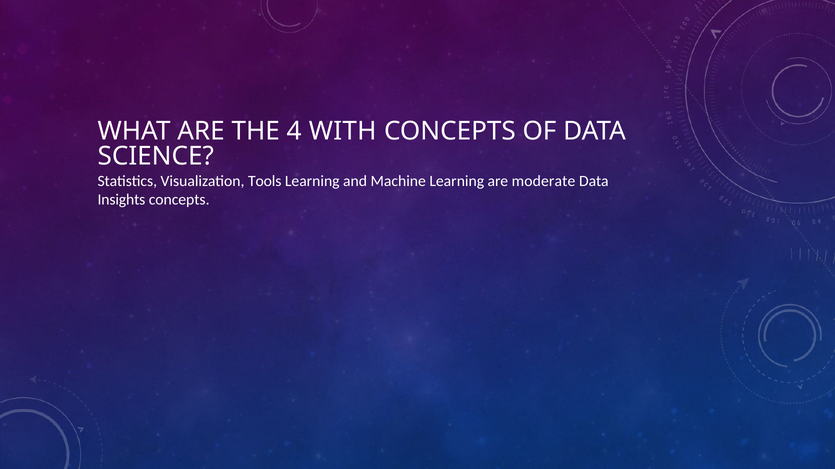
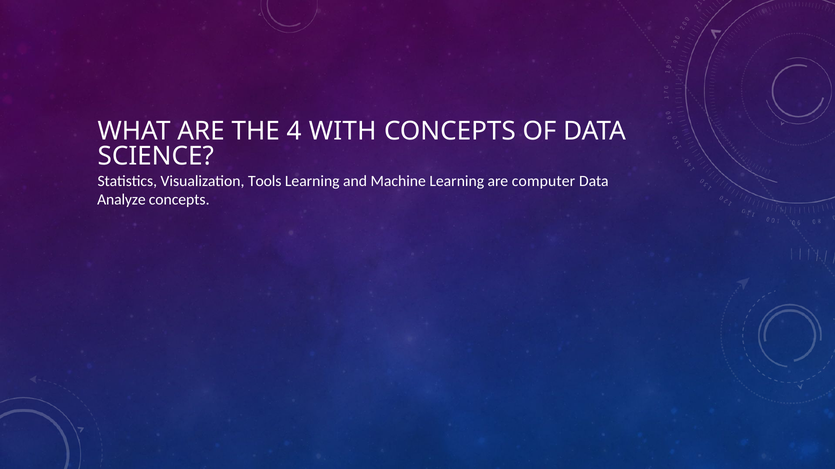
moderate: moderate -> computer
Insights: Insights -> Analyze
